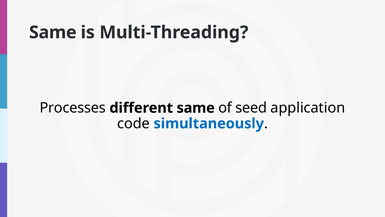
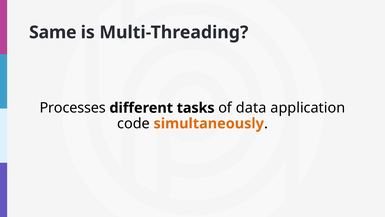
different same: same -> tasks
seed: seed -> data
simultaneously colour: blue -> orange
